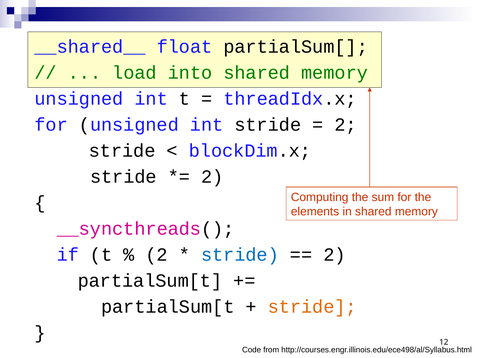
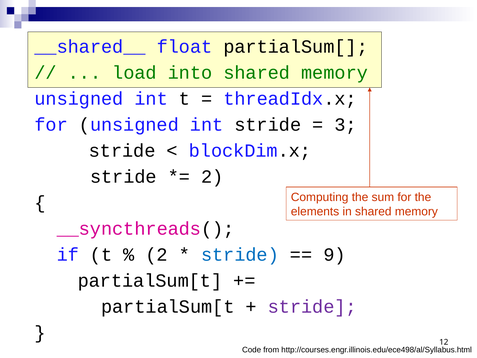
2 at (346, 125): 2 -> 3
2 at (334, 254): 2 -> 9
stride at (312, 306) colour: orange -> purple
